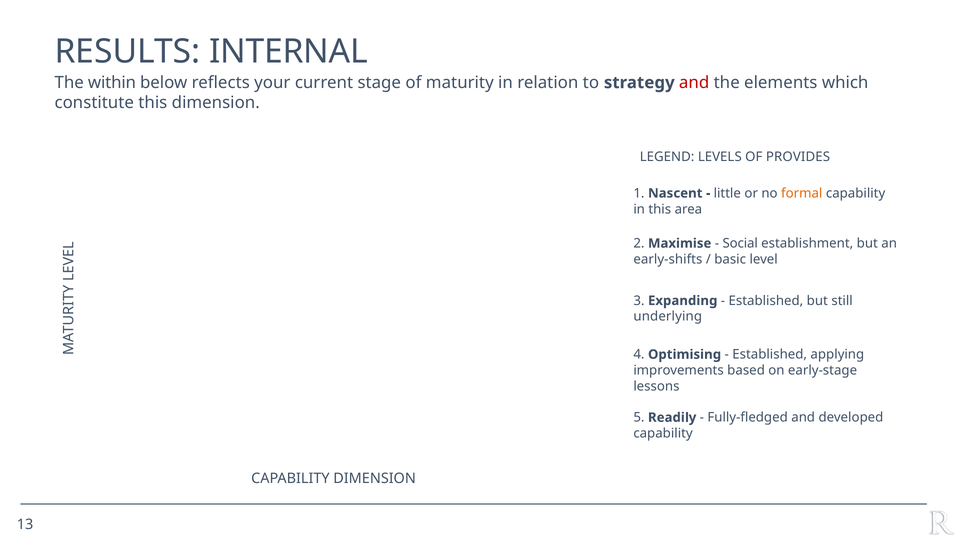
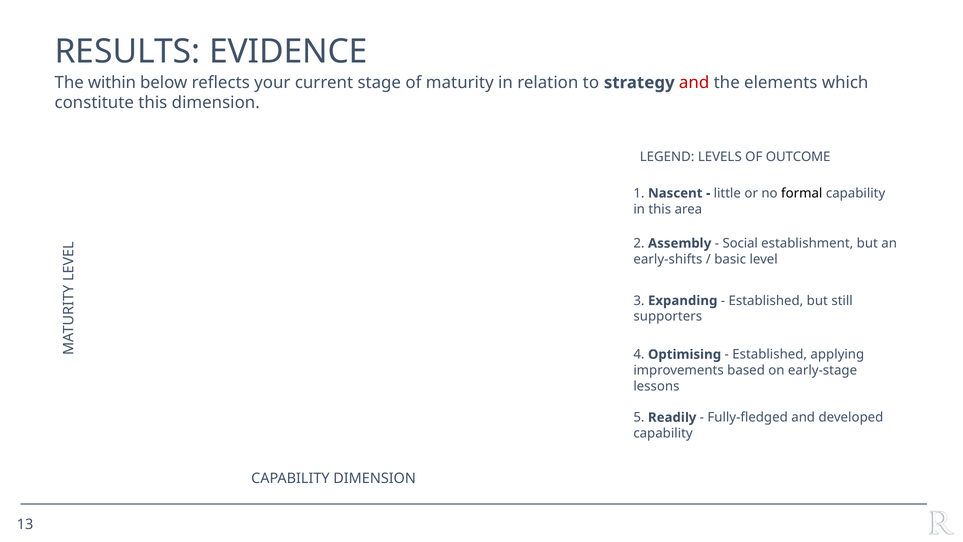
INTERNAL: INTERNAL -> EVIDENCE
PROVIDES: PROVIDES -> OUTCOME
formal colour: orange -> black
Maximise: Maximise -> Assembly
underlying: underlying -> supporters
